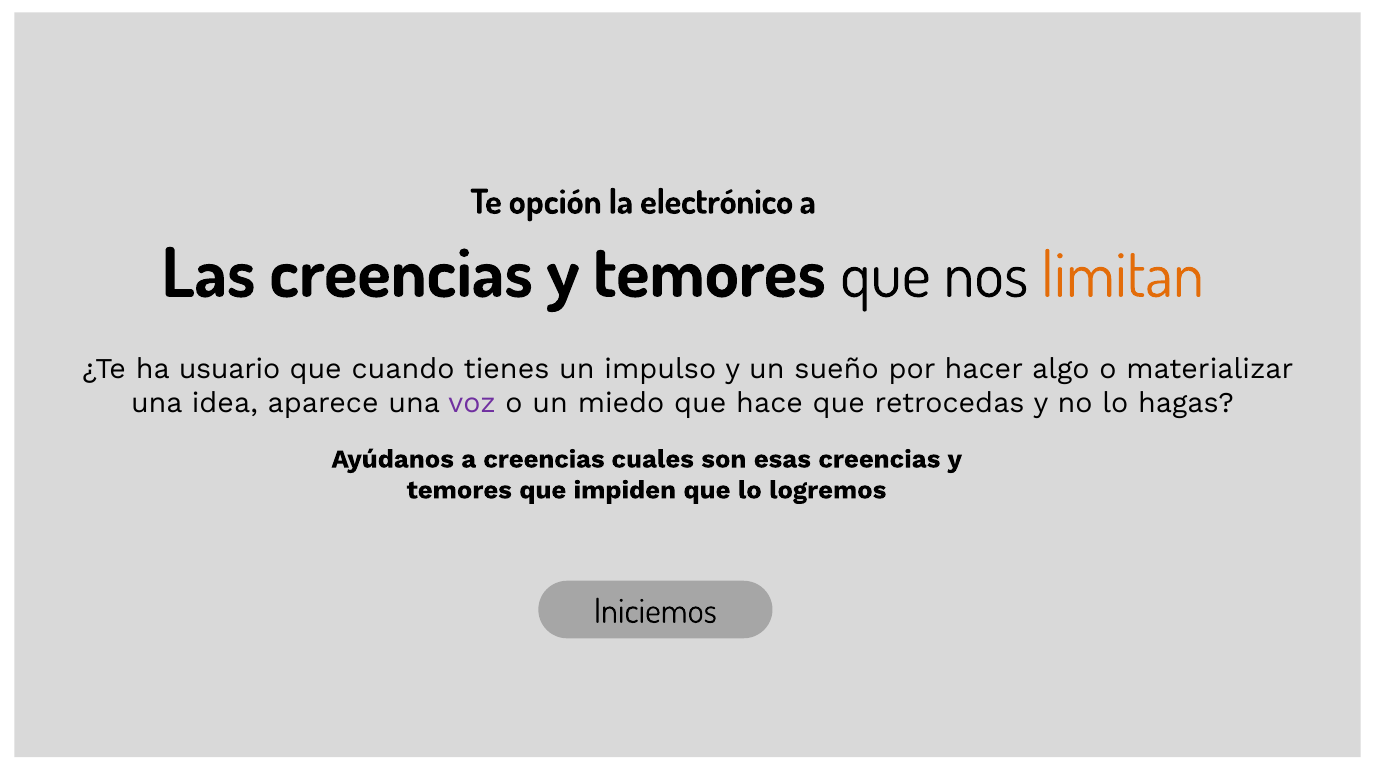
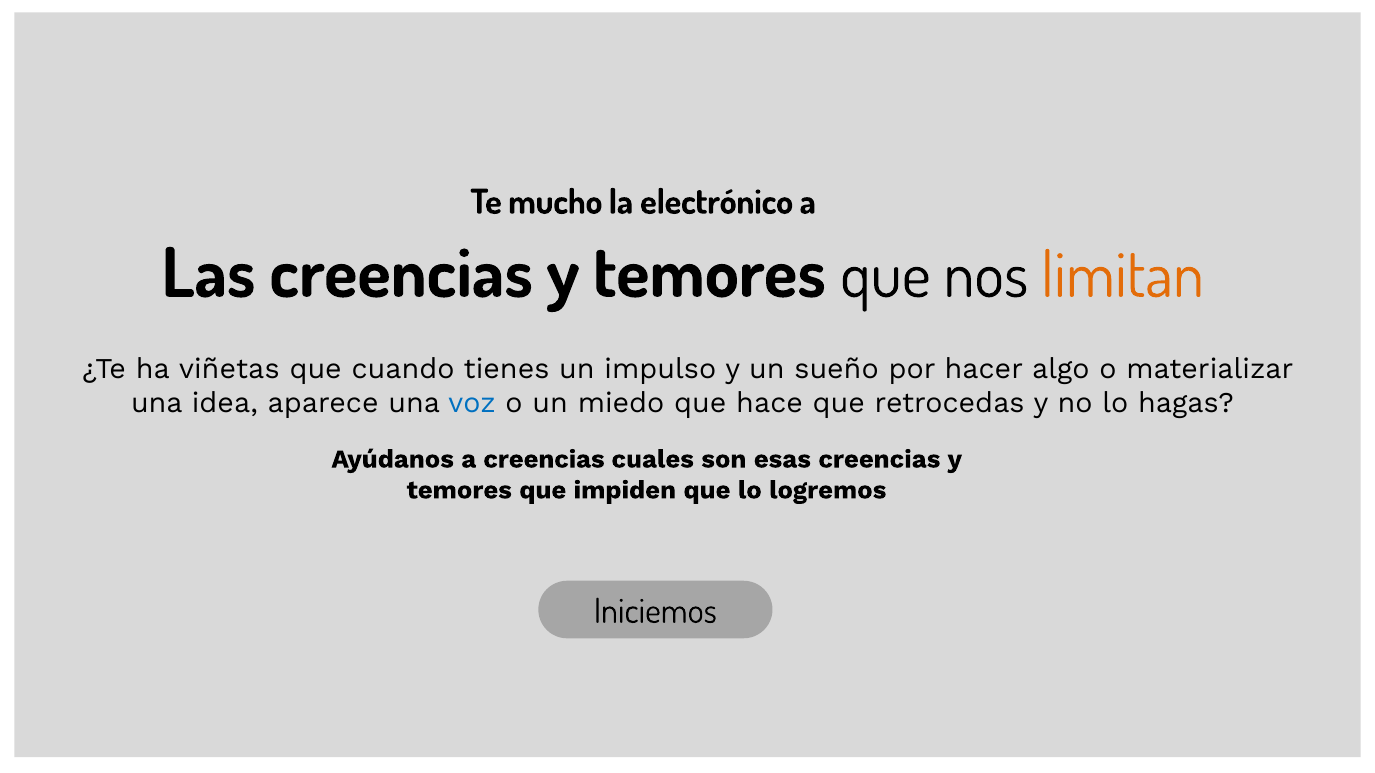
opción: opción -> mucho
usuario: usuario -> viñetas
voz colour: purple -> blue
